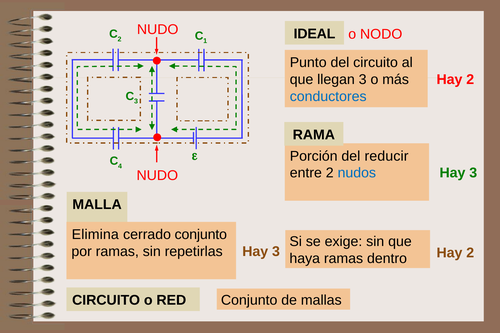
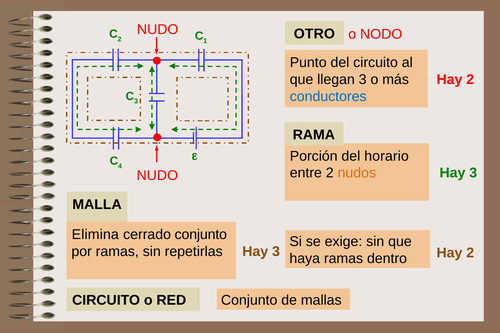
IDEAL: IDEAL -> OTRO
reducir: reducir -> horario
nudos colour: blue -> orange
